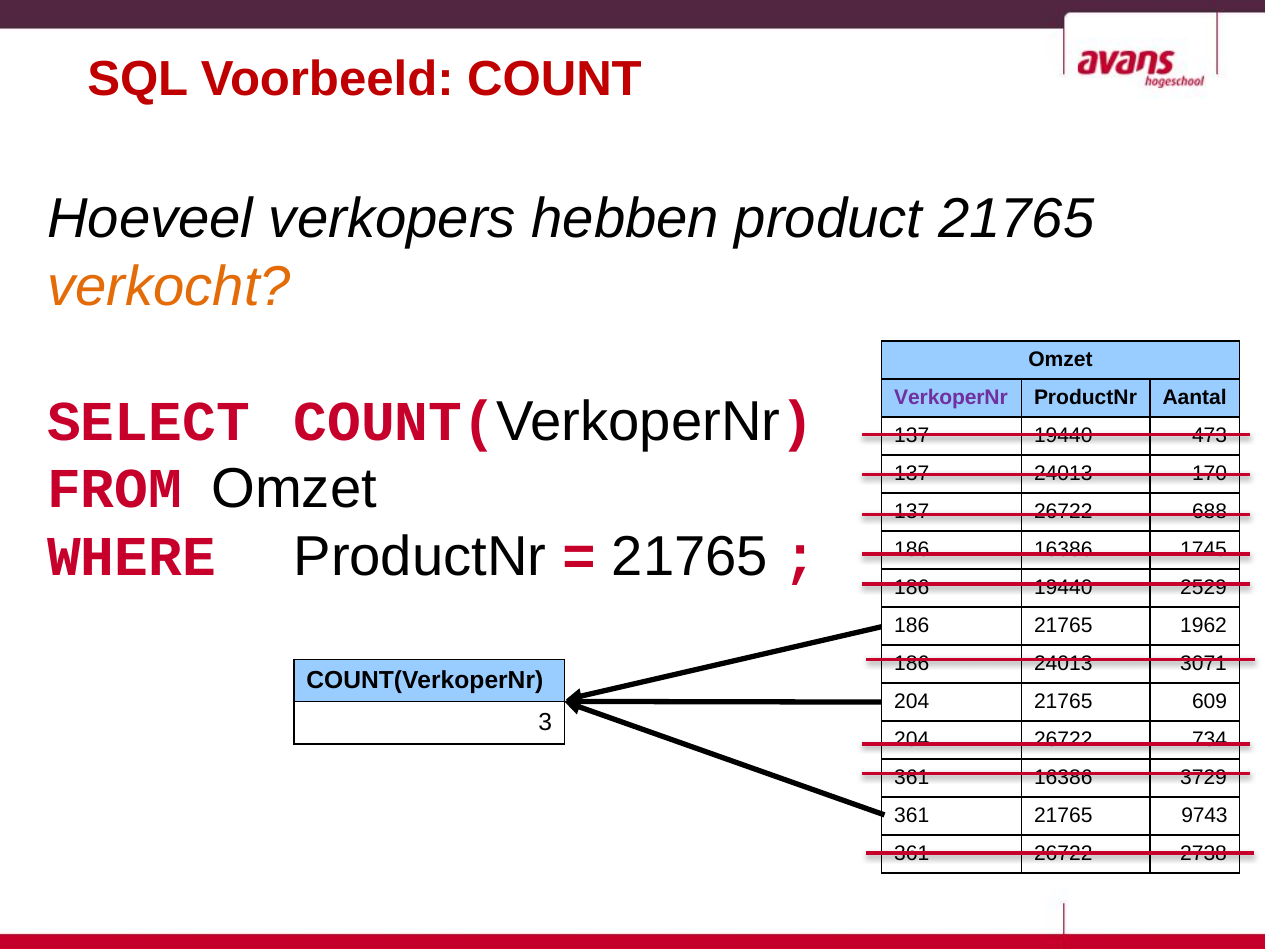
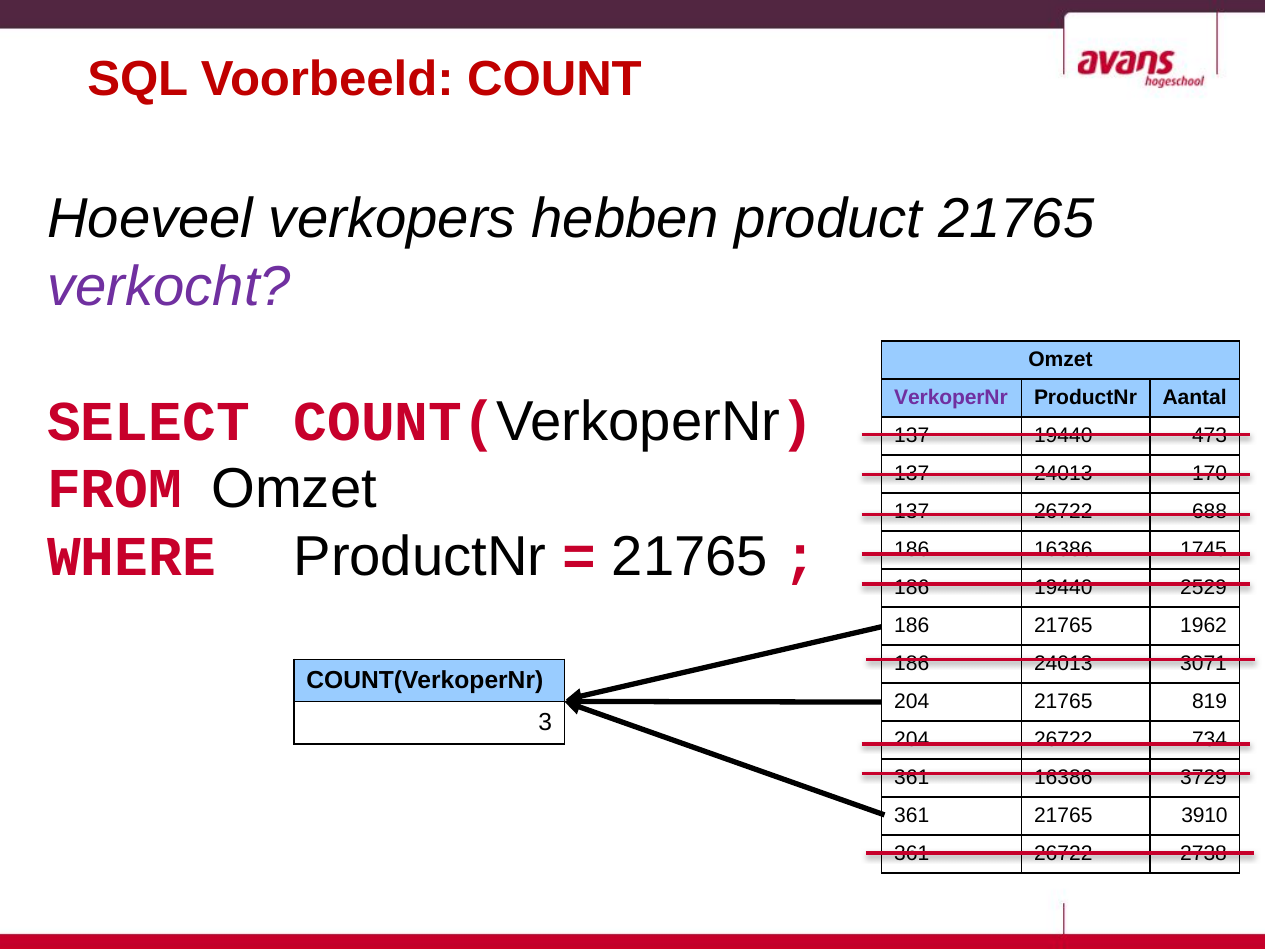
verkocht colour: orange -> purple
609: 609 -> 819
9743: 9743 -> 3910
